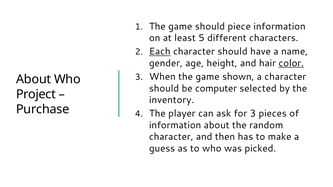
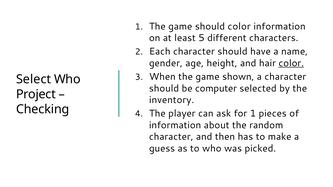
should piece: piece -> color
Each underline: present -> none
About at (34, 79): About -> Select
Purchase: Purchase -> Checking
for 3: 3 -> 1
